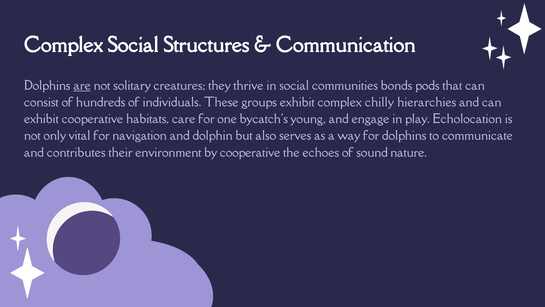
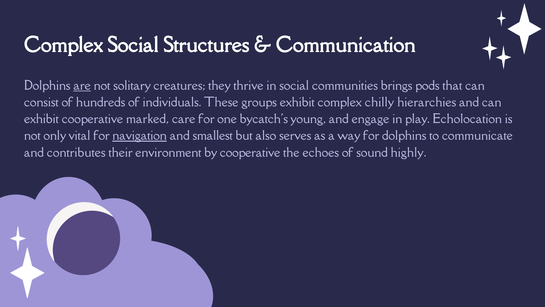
bonds: bonds -> brings
habitats: habitats -> marked
navigation underline: none -> present
dolphin: dolphin -> smallest
nature: nature -> highly
